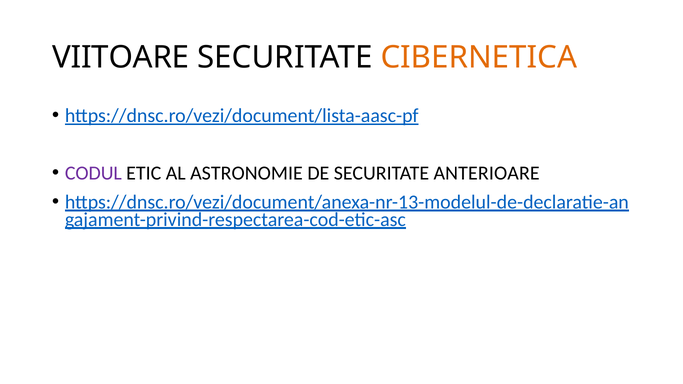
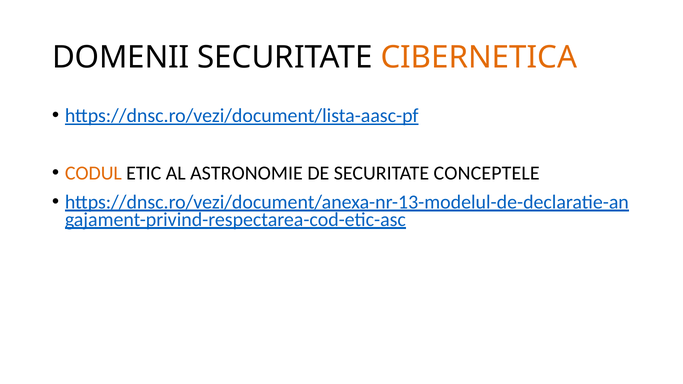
VIITOARE: VIITOARE -> DOMENII
CODUL colour: purple -> orange
ANTERIOARE: ANTERIOARE -> CONCEPTELE
